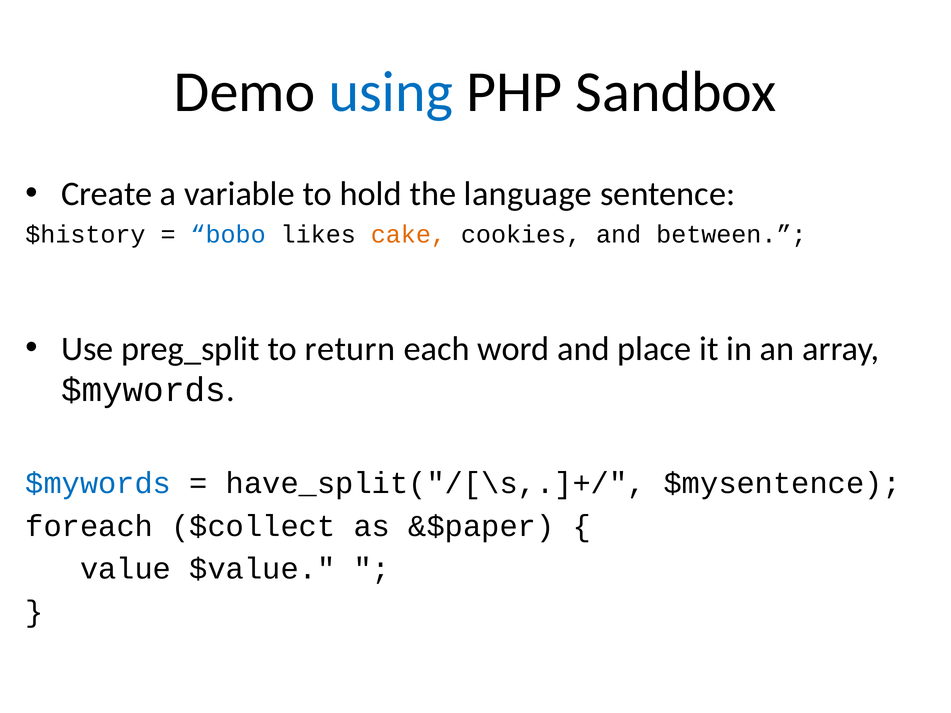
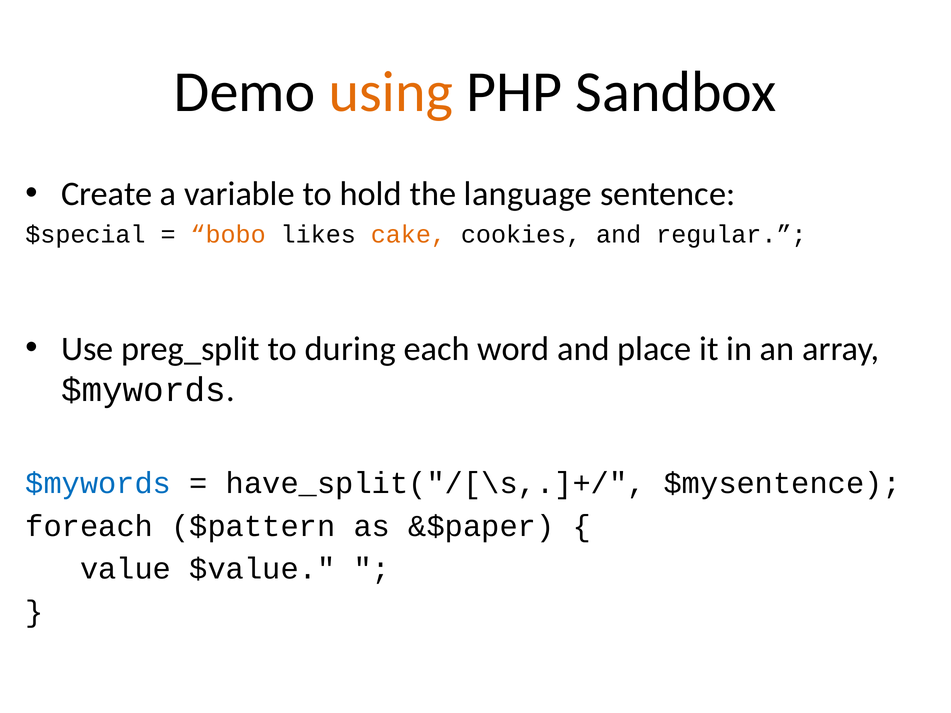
using colour: blue -> orange
$history: $history -> $special
bobo colour: blue -> orange
between: between -> regular
return: return -> during
$collect: $collect -> $pattern
